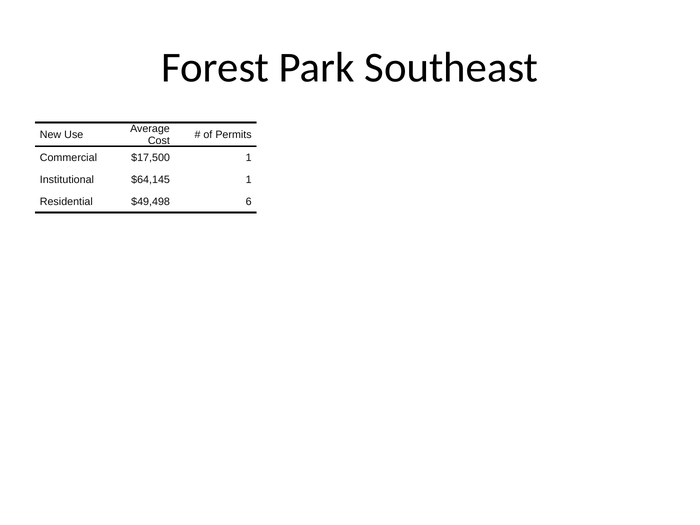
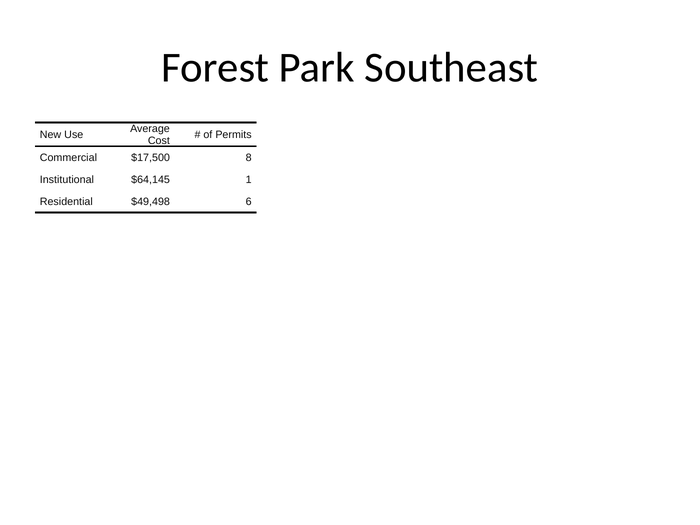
$17,500 1: 1 -> 8
